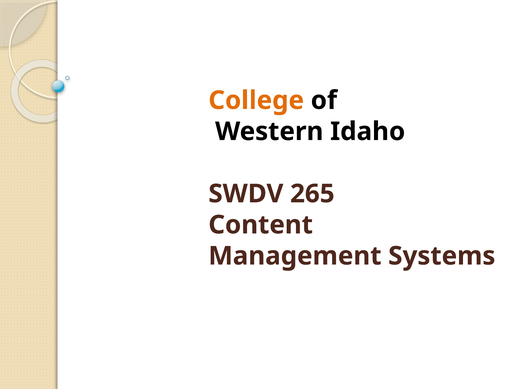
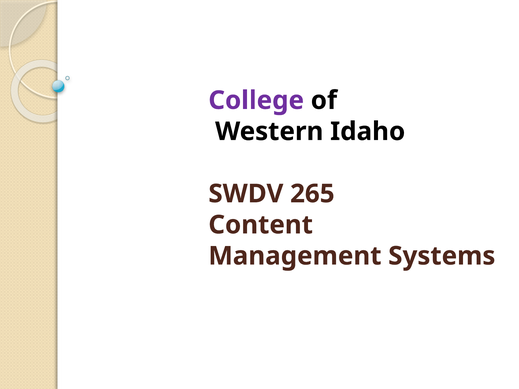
College colour: orange -> purple
